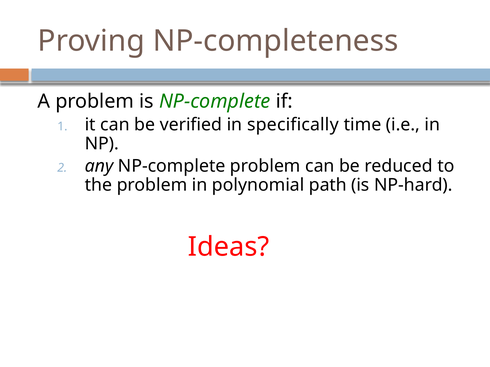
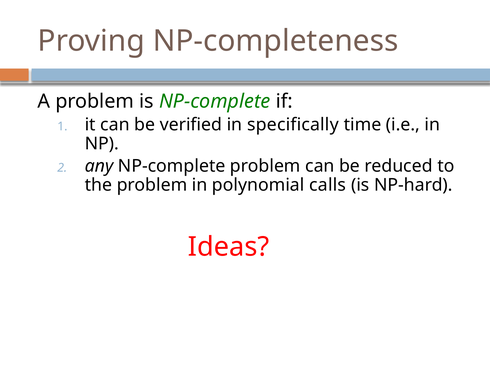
path: path -> calls
